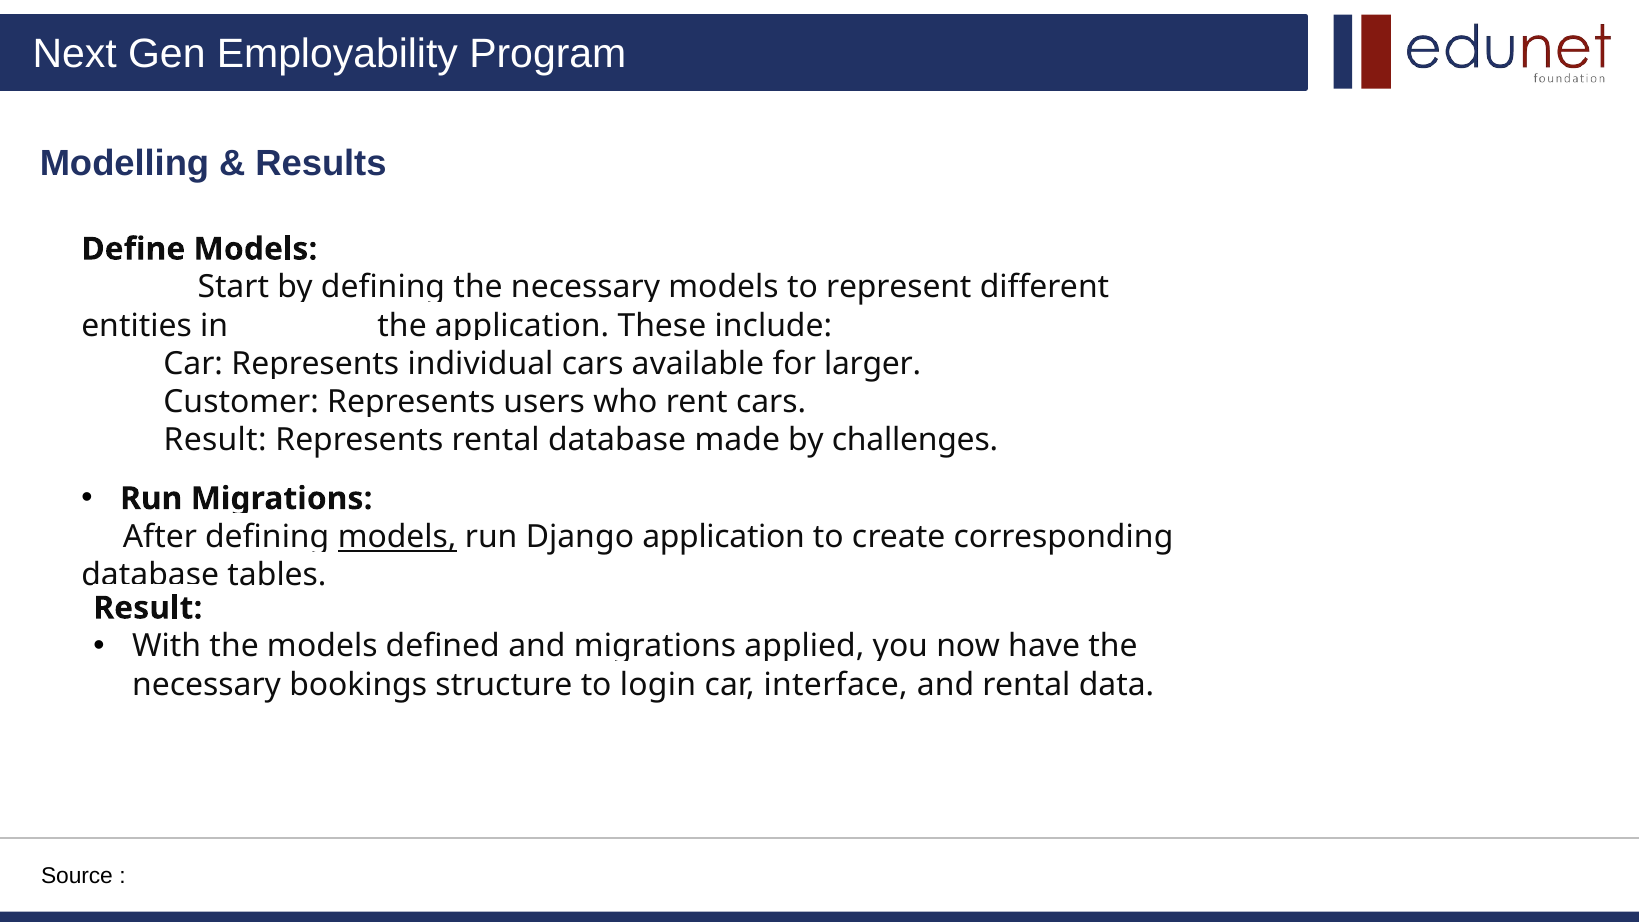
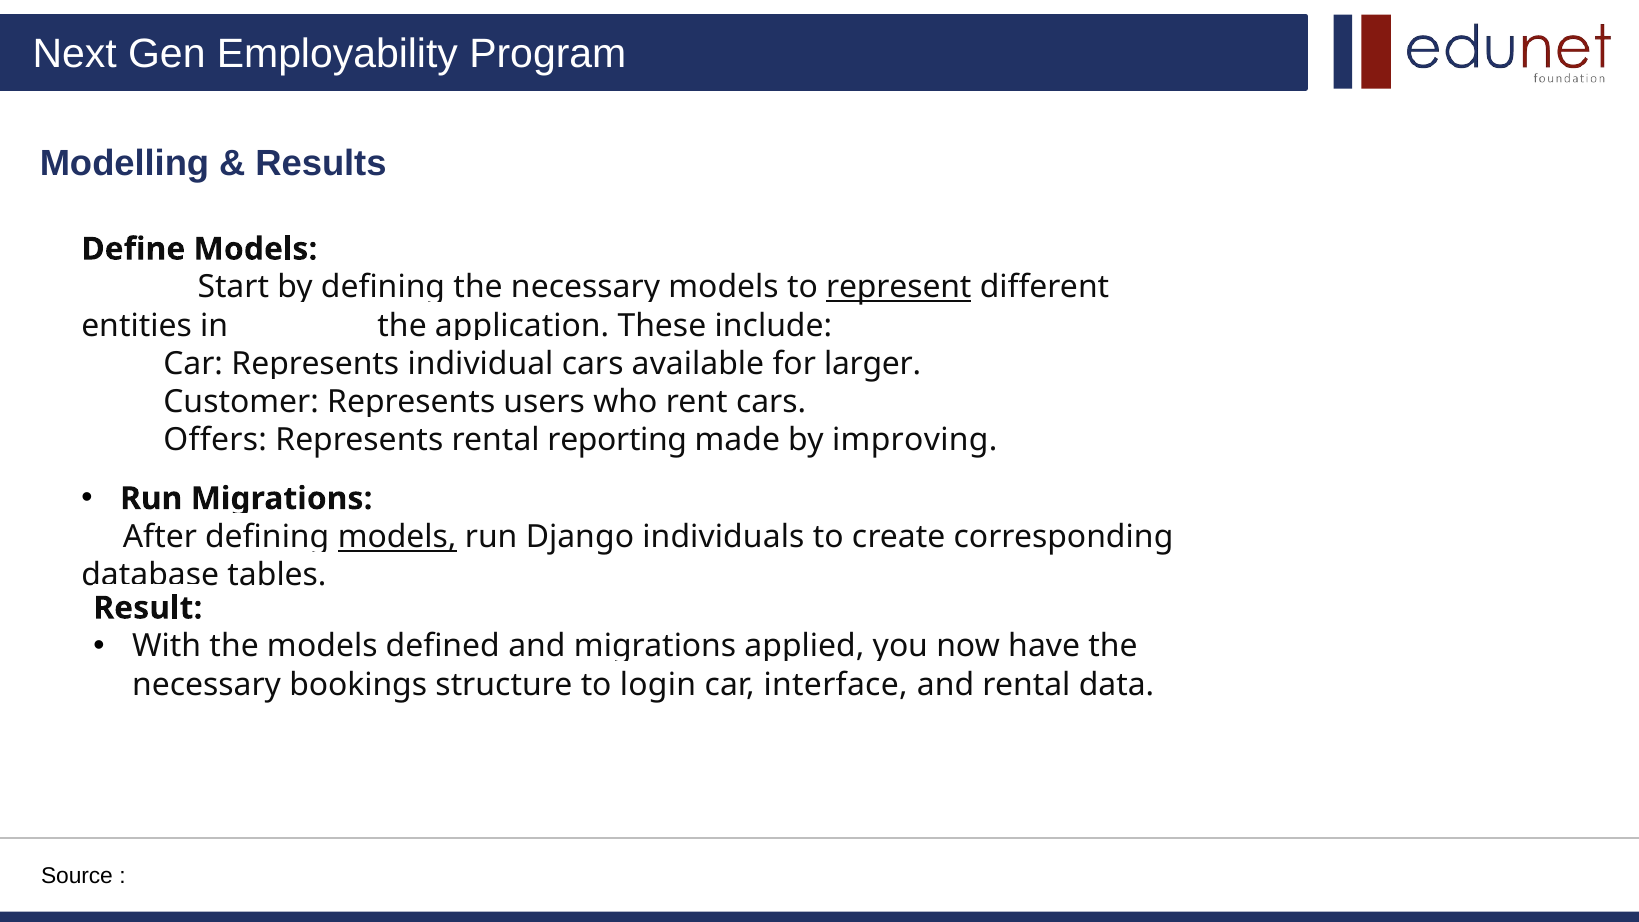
represent underline: none -> present
Result at (215, 440): Result -> Offers
rental database: database -> reporting
challenges: challenges -> improving
Django application: application -> individuals
